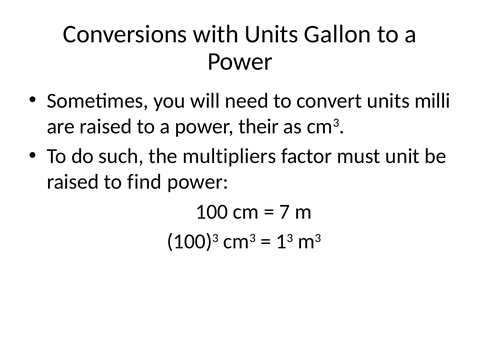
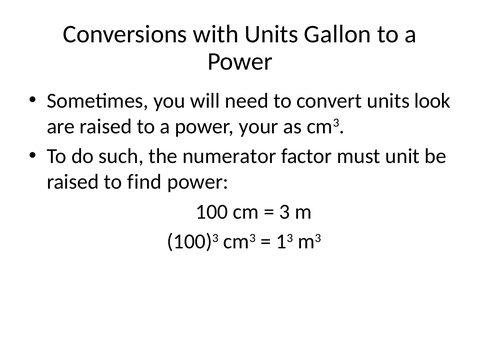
milli: milli -> look
their: their -> your
multipliers: multipliers -> numerator
7: 7 -> 3
